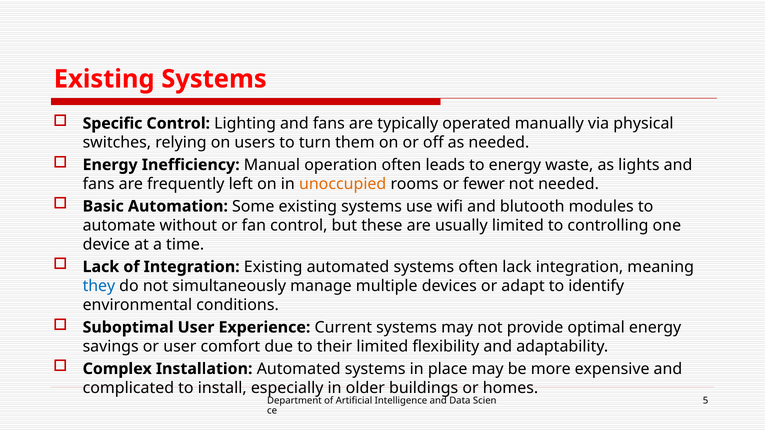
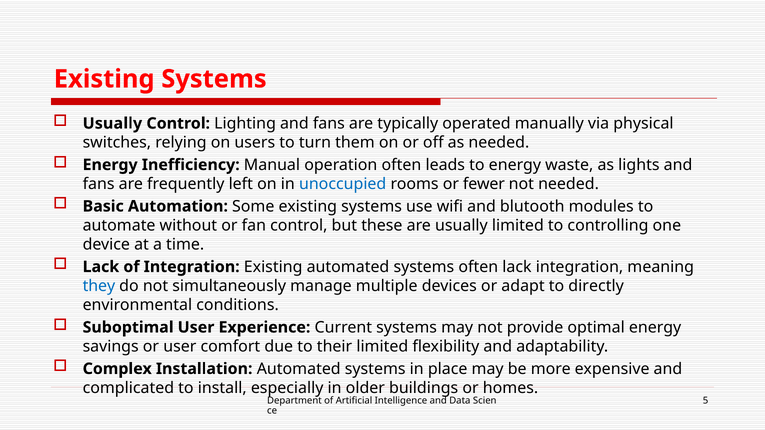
Specific at (113, 124): Specific -> Usually
unoccupied colour: orange -> blue
identify: identify -> directly
